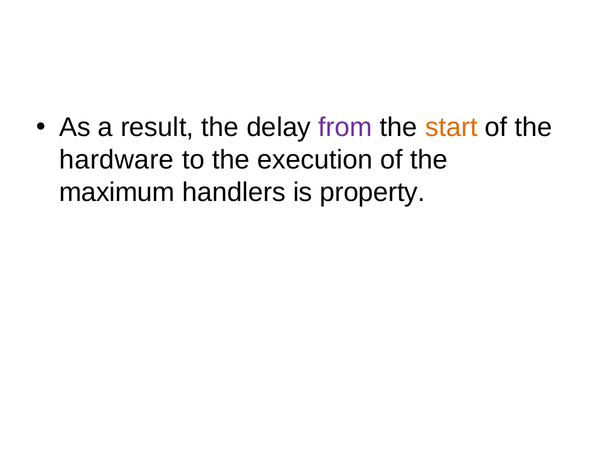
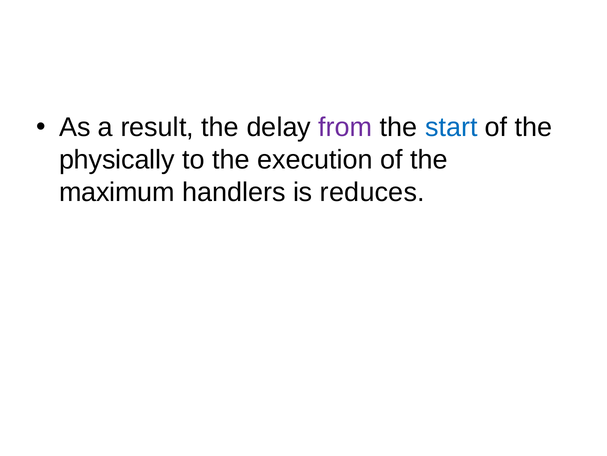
start colour: orange -> blue
hardware: hardware -> physically
property: property -> reduces
